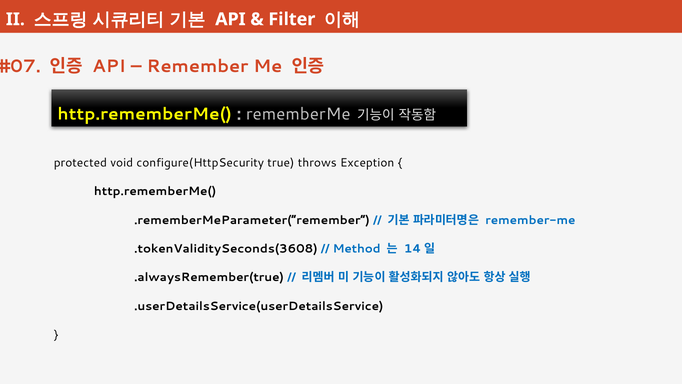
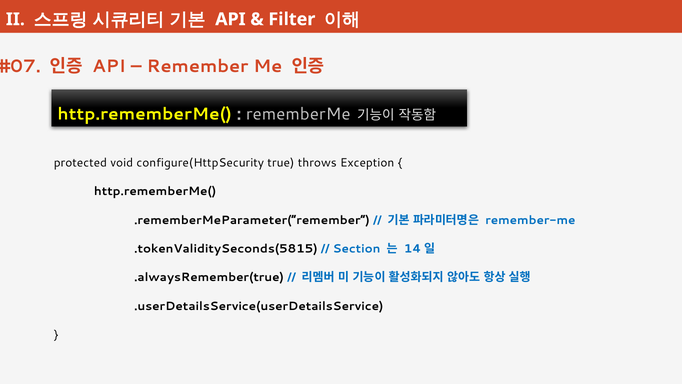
.tokenValiditySeconds(3608: .tokenValiditySeconds(3608 -> .tokenValiditySeconds(5815
Method: Method -> Section
